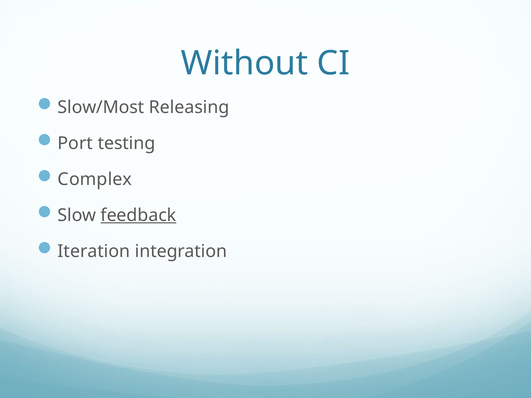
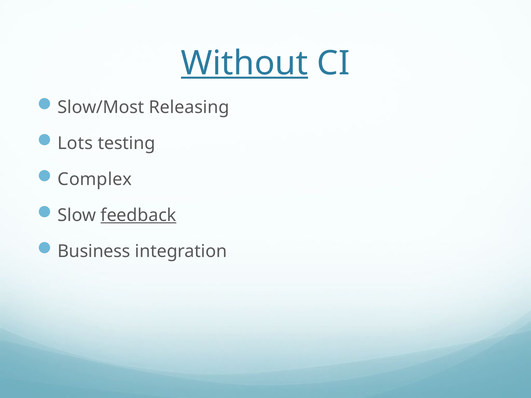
Without underline: none -> present
Port: Port -> Lots
Iteration: Iteration -> Business
